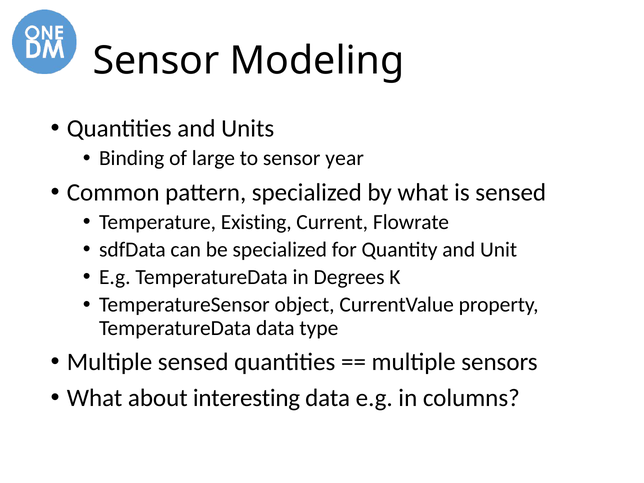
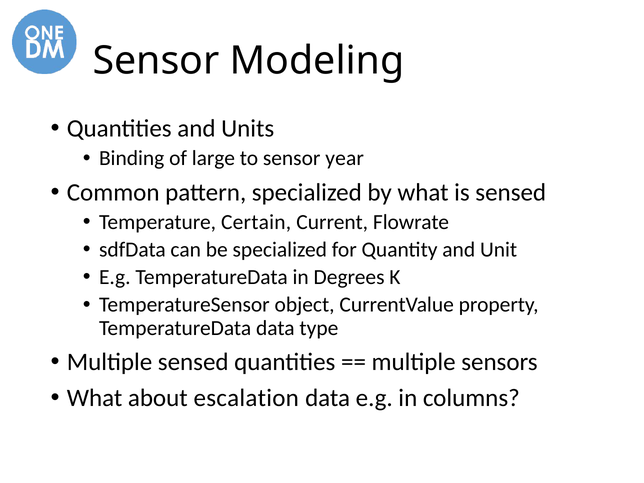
Existing: Existing -> Certain
interesting: interesting -> escalation
